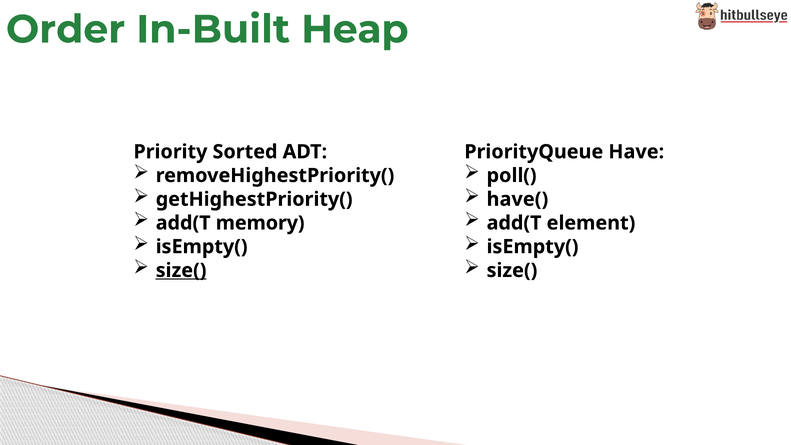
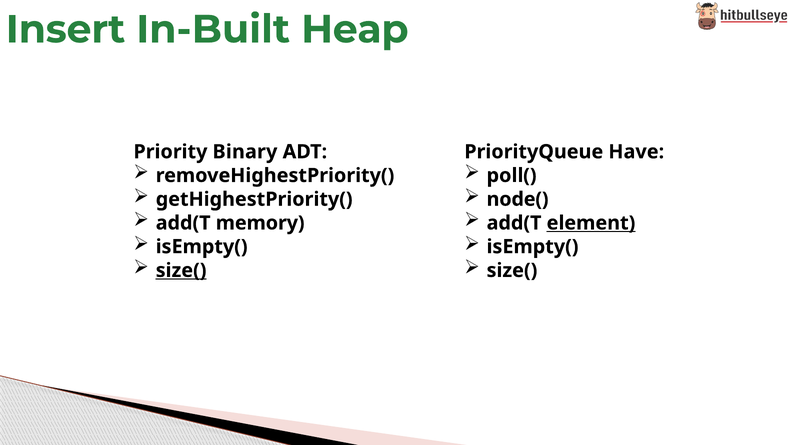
Order: Order -> Insert
Sorted: Sorted -> Binary
have(: have( -> node(
element underline: none -> present
